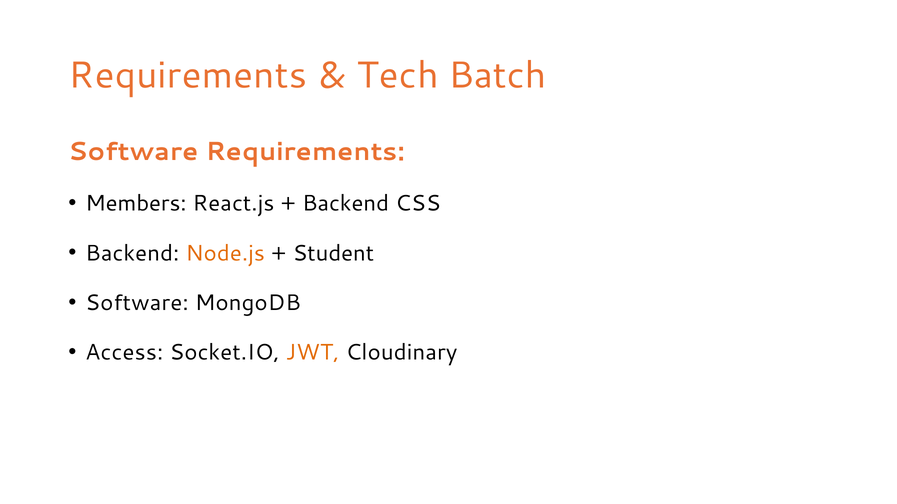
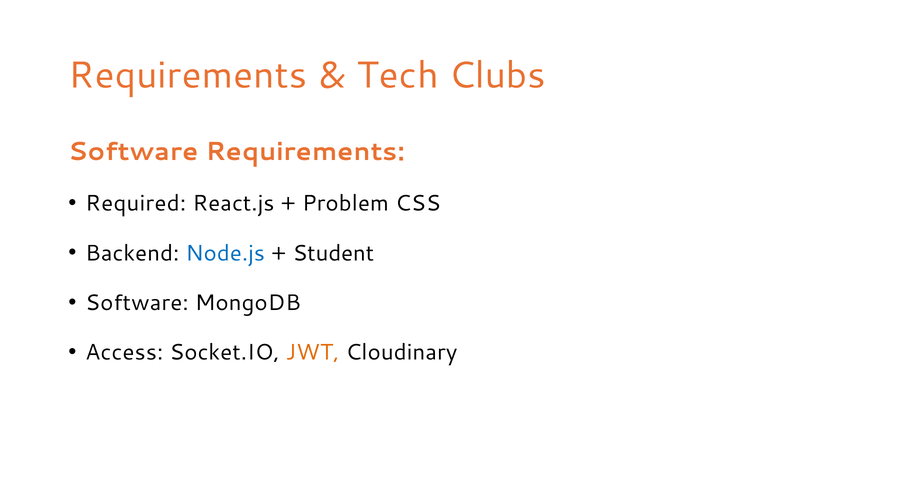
Batch: Batch -> Clubs
Members: Members -> Required
Backend at (346, 204): Backend -> Problem
Node.js colour: orange -> blue
